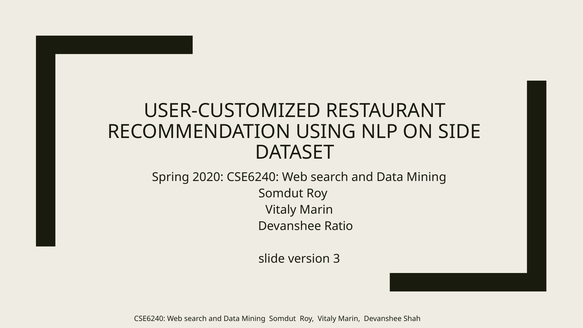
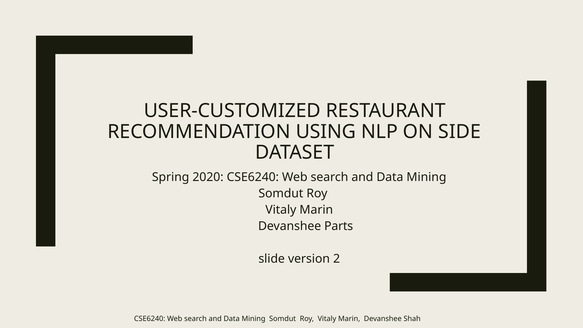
Ratio: Ratio -> Parts
3: 3 -> 2
